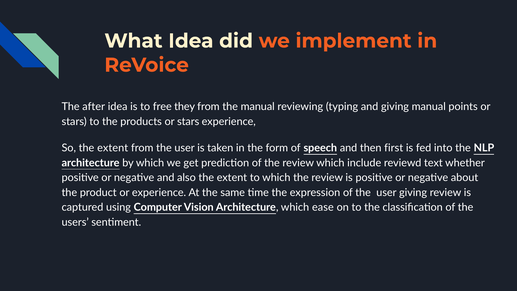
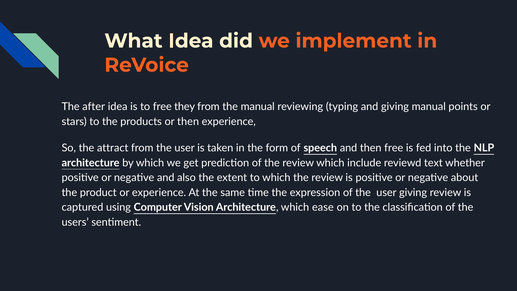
products or stars: stars -> then
So the extent: extent -> attract
then first: first -> free
